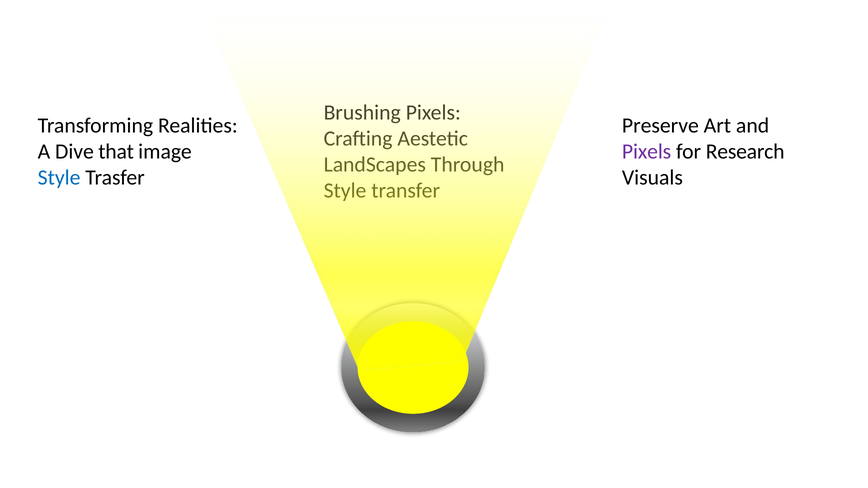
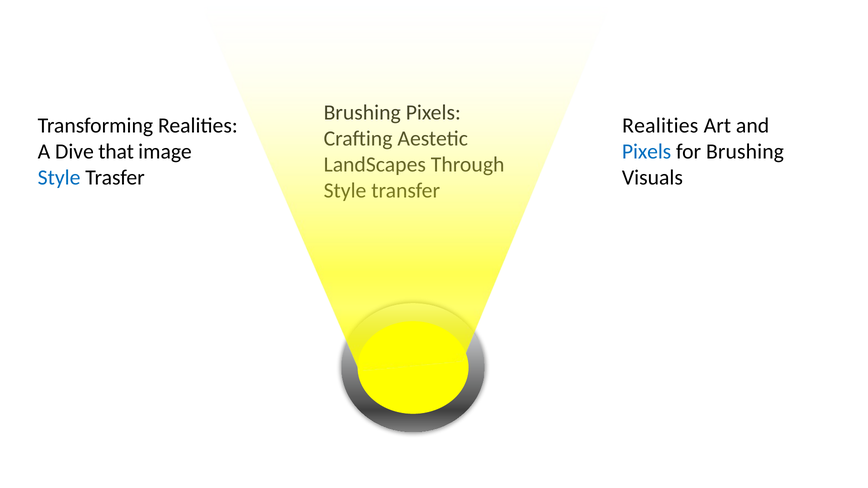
Preserve at (660, 126): Preserve -> Realities
Pixels at (647, 152) colour: purple -> blue
for Research: Research -> Brushing
